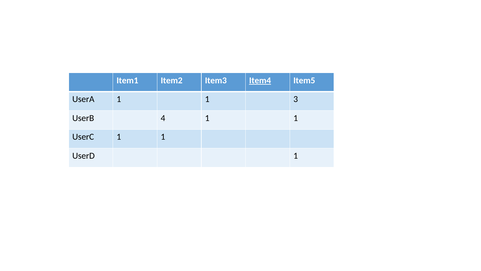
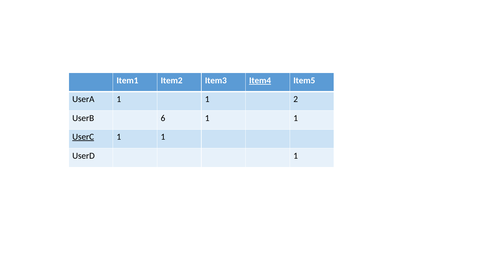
3: 3 -> 2
4: 4 -> 6
UserC underline: none -> present
